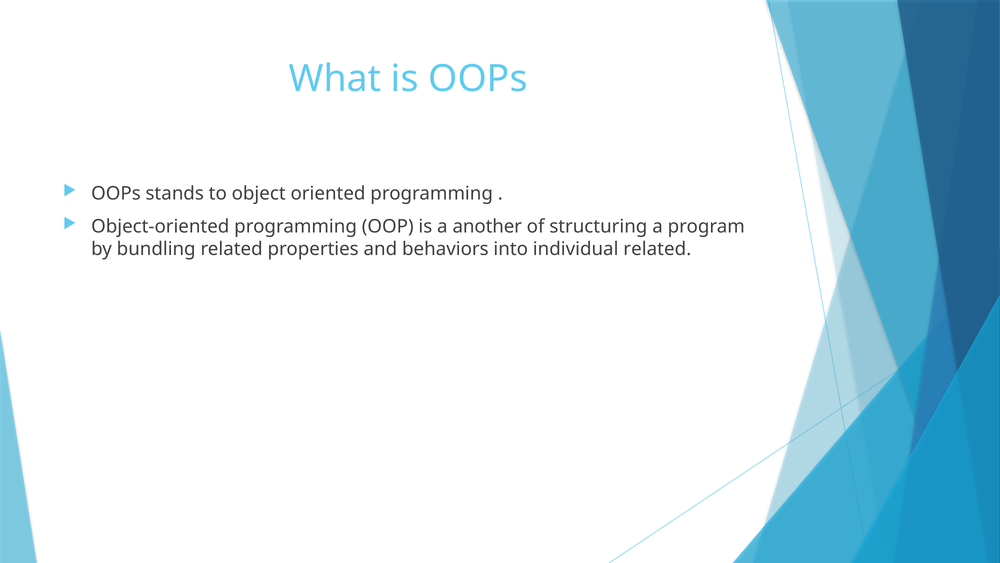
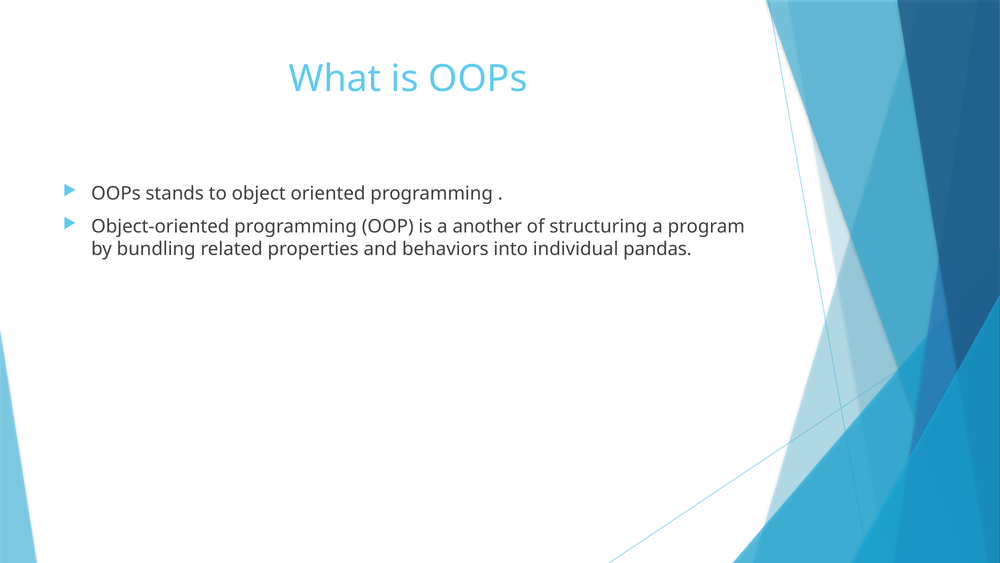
individual related: related -> pandas
